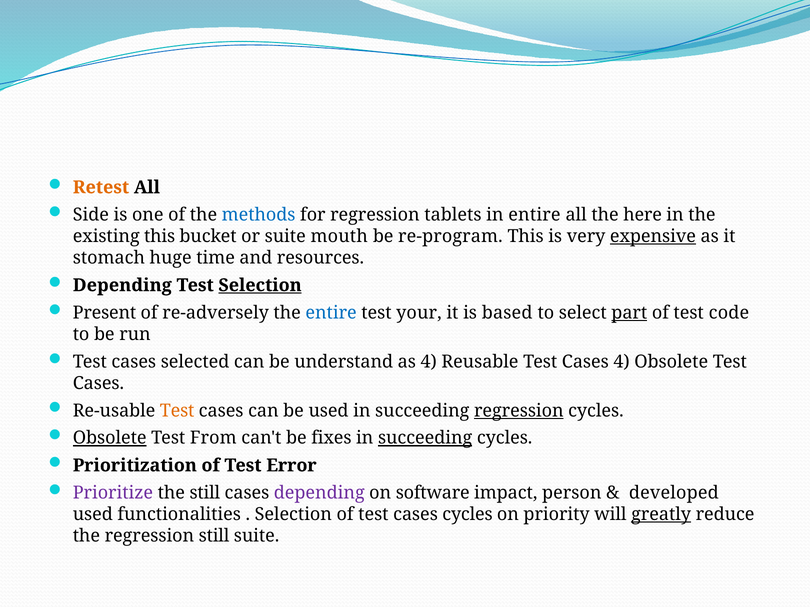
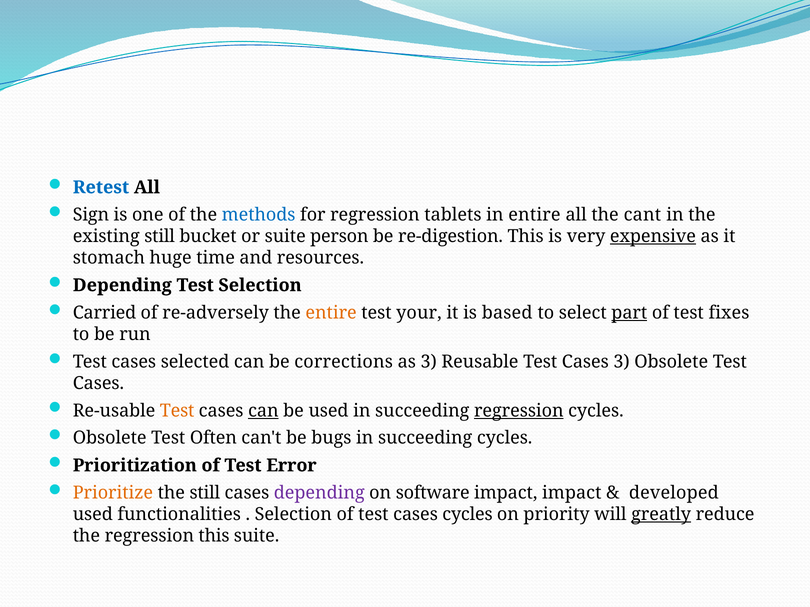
Retest colour: orange -> blue
Side: Side -> Sign
here: here -> cant
existing this: this -> still
mouth: mouth -> person
re-program: re-program -> re-digestion
Selection at (260, 286) underline: present -> none
Present: Present -> Carried
entire at (331, 313) colour: blue -> orange
code: code -> fixes
understand: understand -> corrections
as 4: 4 -> 3
Cases 4: 4 -> 3
can at (263, 411) underline: none -> present
Obsolete at (110, 438) underline: present -> none
From: From -> Often
fixes: fixes -> bugs
succeeding at (425, 438) underline: present -> none
Prioritize colour: purple -> orange
impact person: person -> impact
regression still: still -> this
